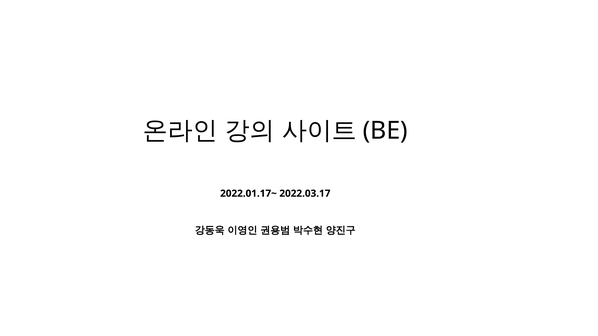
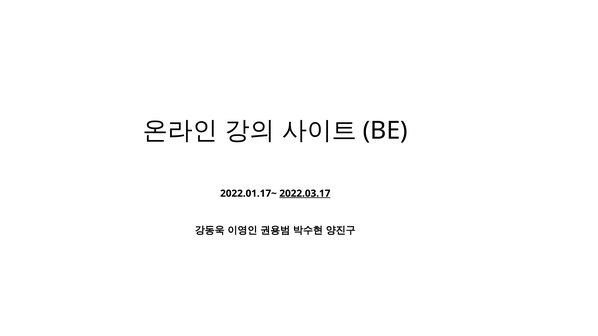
2022.03.17 underline: none -> present
